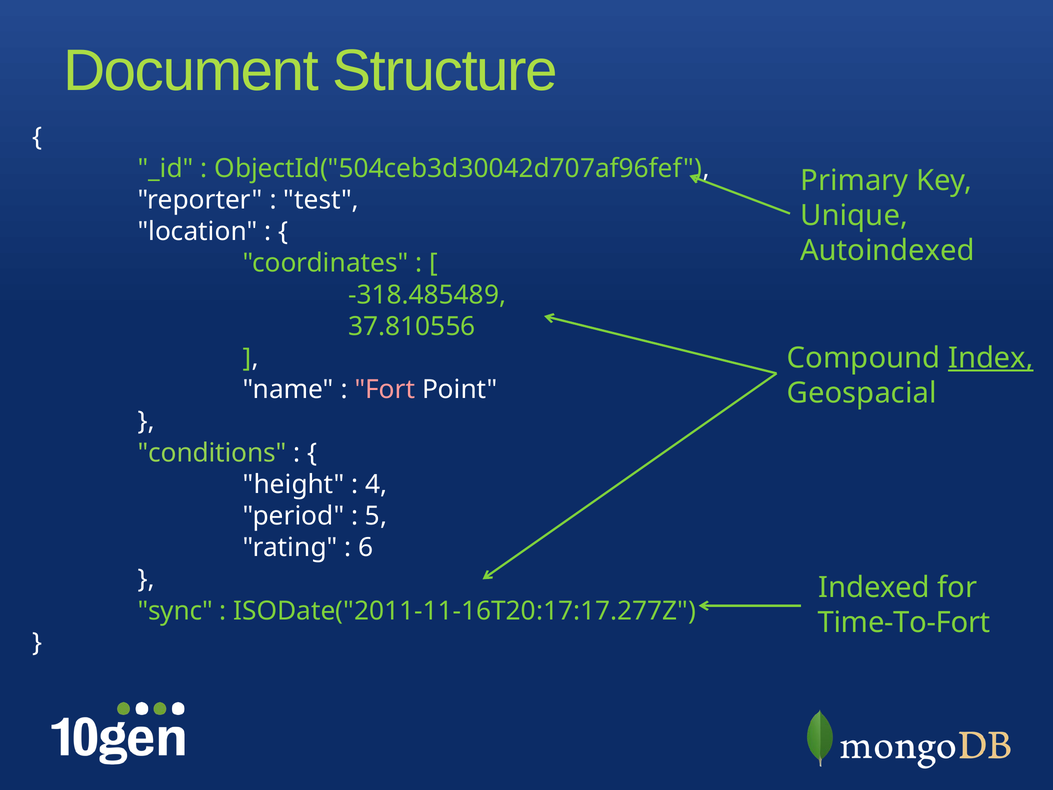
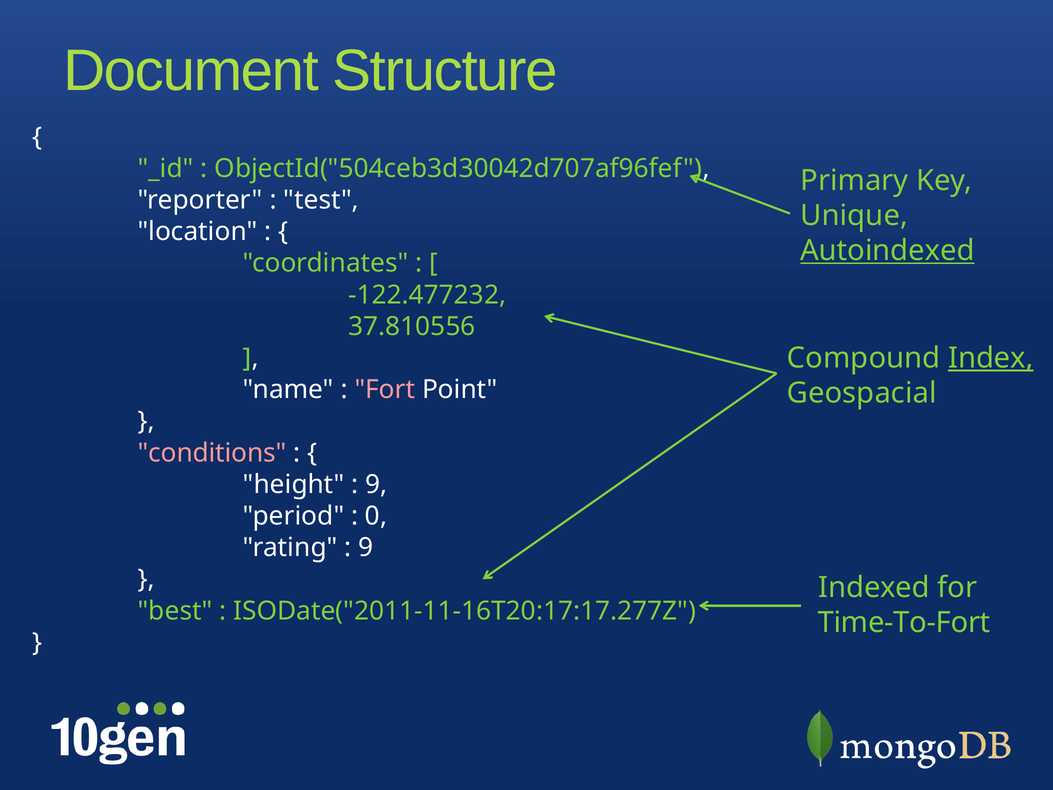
Autoindexed underline: none -> present
-318.485489: -318.485489 -> -122.477232
conditions colour: light green -> pink
4 at (376, 484): 4 -> 9
5: 5 -> 0
6 at (366, 548): 6 -> 9
sync: sync -> best
